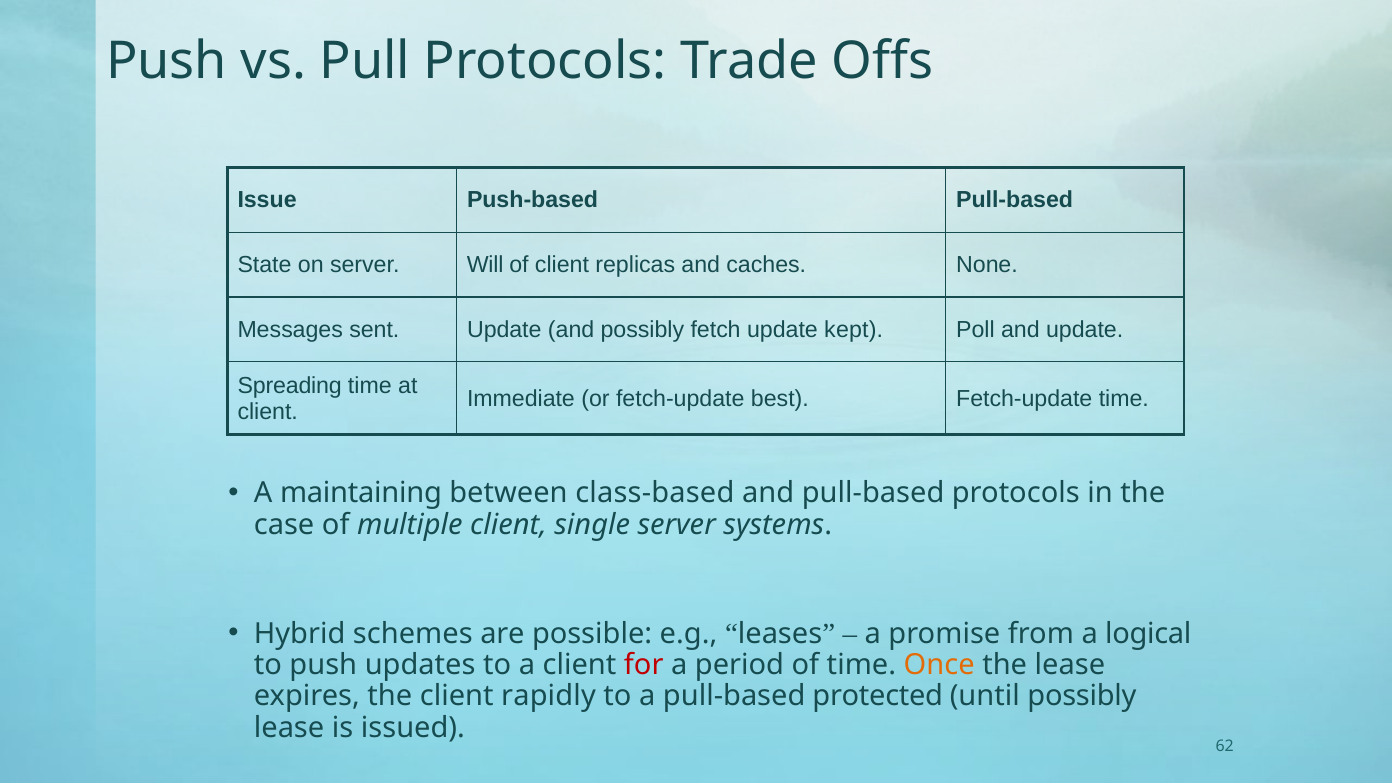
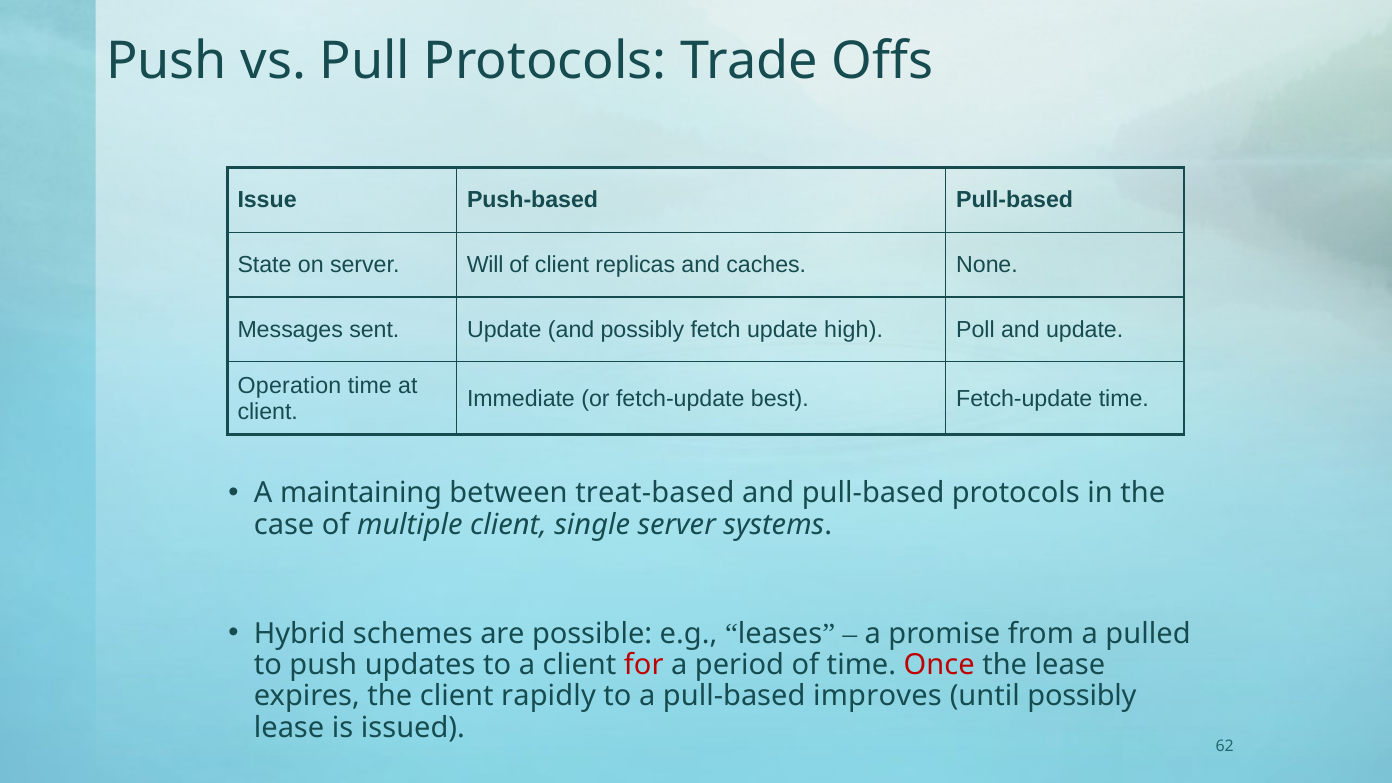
kept: kept -> high
Spreading: Spreading -> Operation
class-based: class-based -> treat-based
logical: logical -> pulled
Once colour: orange -> red
protected: protected -> improves
